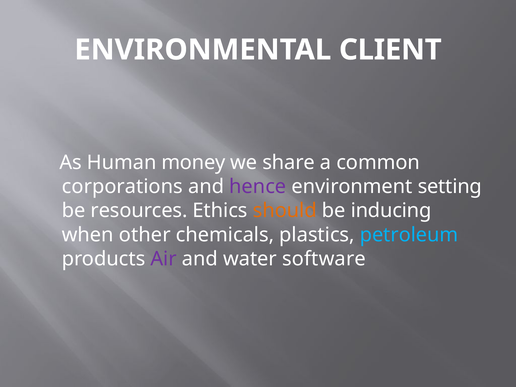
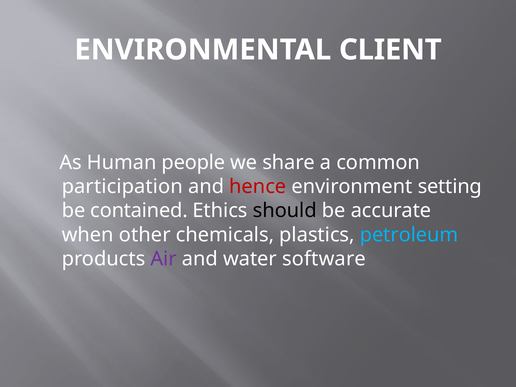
money: money -> people
corporations: corporations -> participation
hence colour: purple -> red
resources: resources -> contained
should colour: orange -> black
inducing: inducing -> accurate
